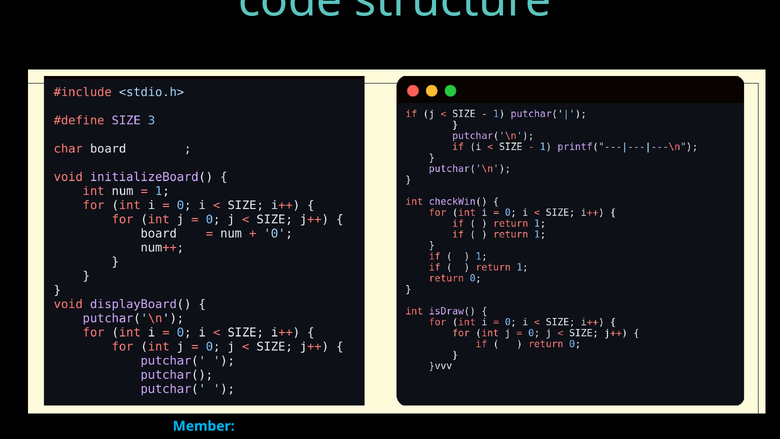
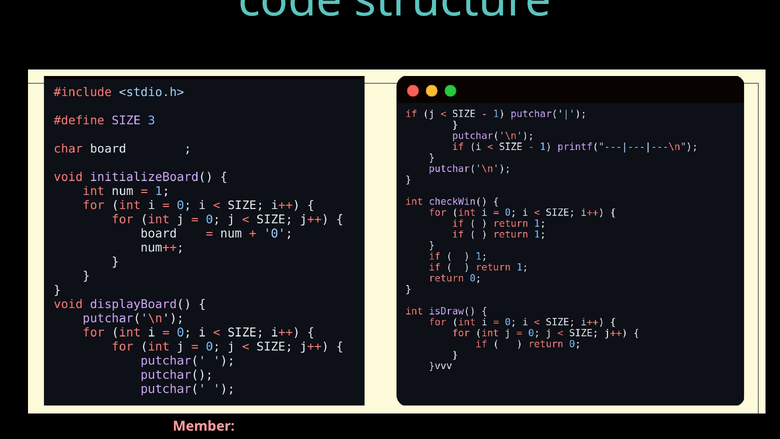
Member colour: light blue -> pink
